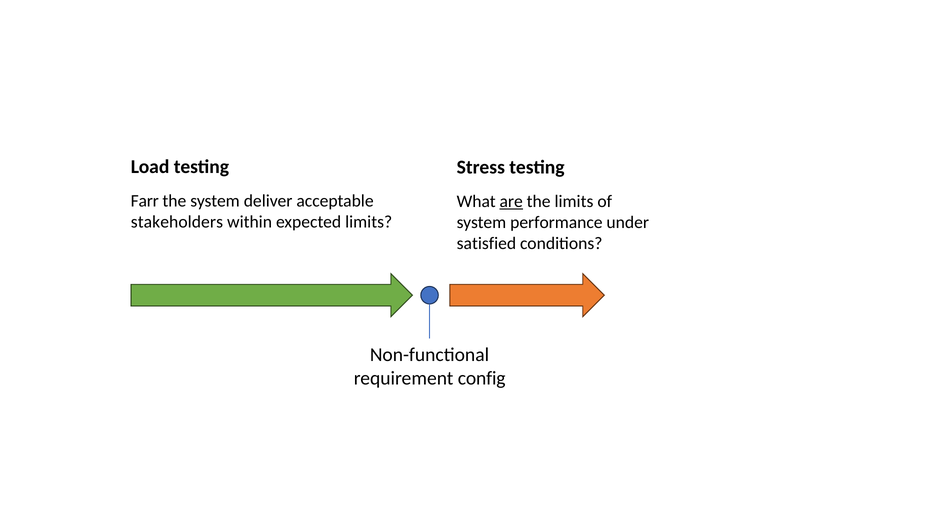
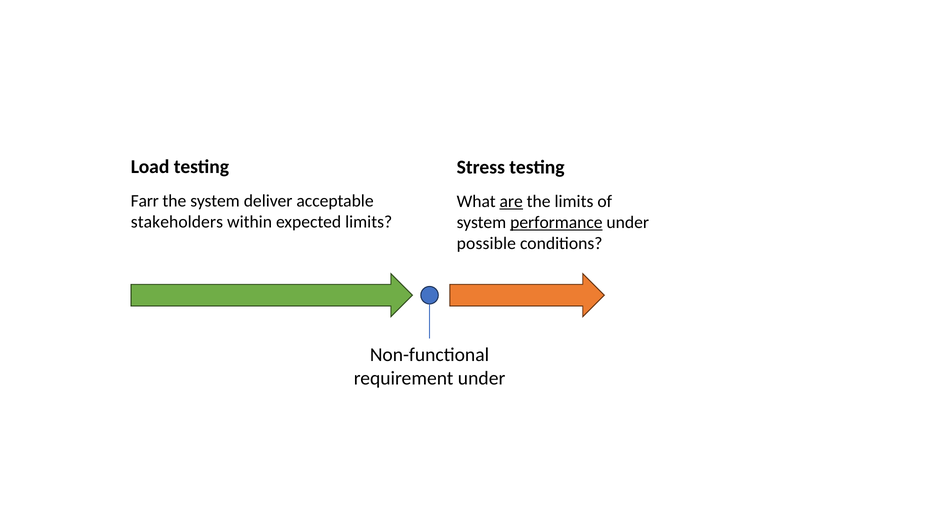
performance underline: none -> present
satisfied: satisfied -> possible
requirement config: config -> under
